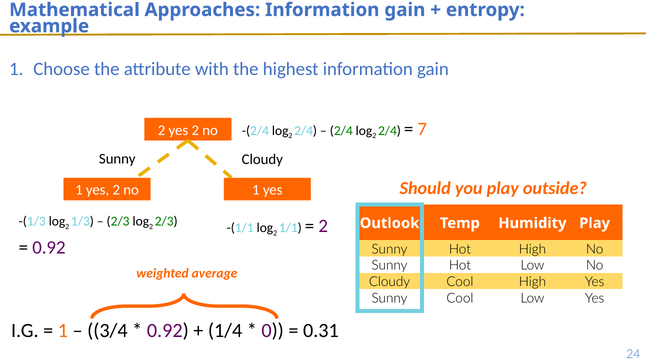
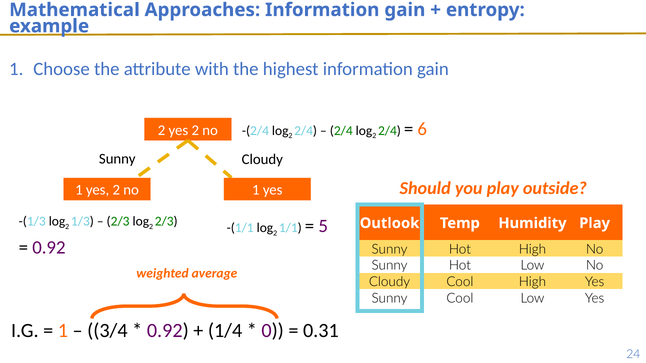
7: 7 -> 6
2 at (323, 226): 2 -> 5
